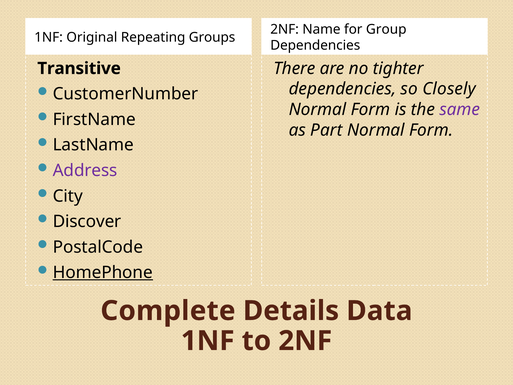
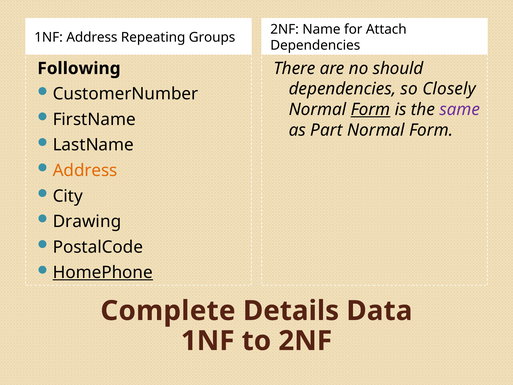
Group: Group -> Attach
1NF Original: Original -> Address
tighter: tighter -> should
Transitive: Transitive -> Following
Form at (370, 109) underline: none -> present
Address at (85, 170) colour: purple -> orange
Discover: Discover -> Drawing
